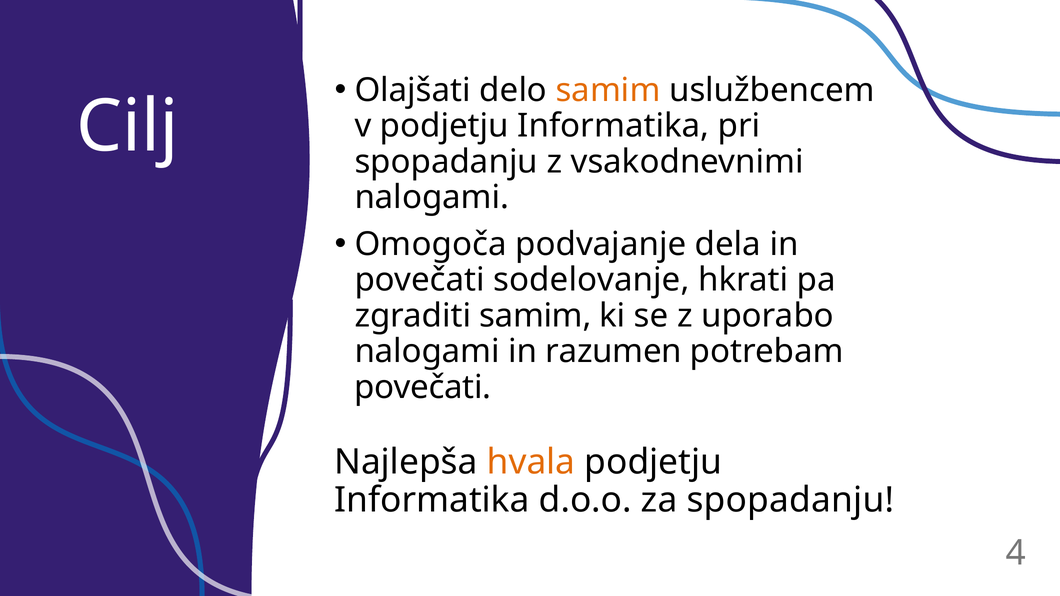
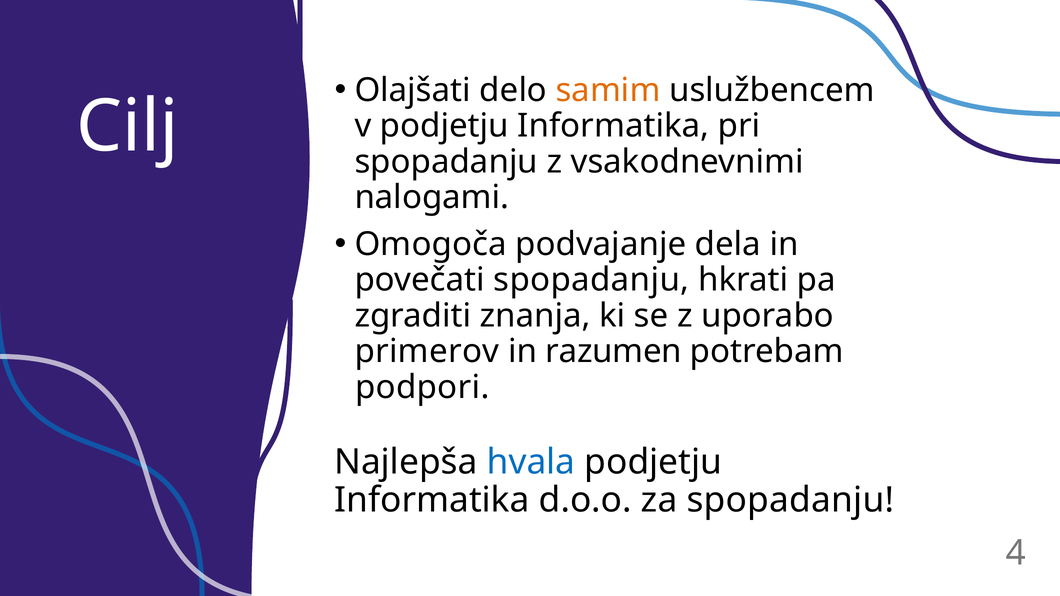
povečati sodelovanje: sodelovanje -> spopadanju
zgraditi samim: samim -> znanja
nalogami at (427, 352): nalogami -> primerov
povečati at (423, 387): povečati -> podpori
hvala colour: orange -> blue
